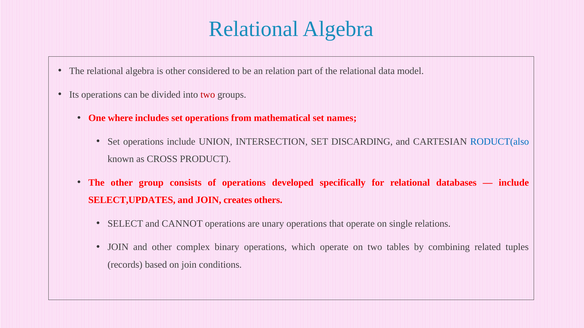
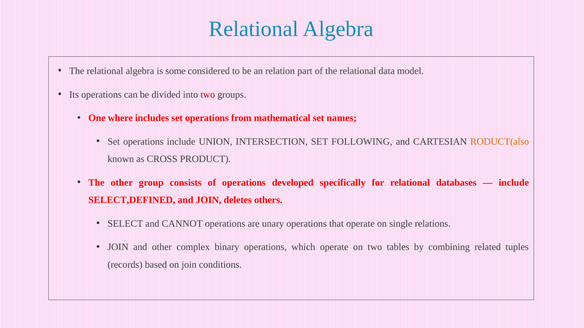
is other: other -> some
DISCARDING: DISCARDING -> FOLLOWING
RODUCT(also colour: blue -> orange
SELECT,UPDATES: SELECT,UPDATES -> SELECT,DEFINED
creates: creates -> deletes
